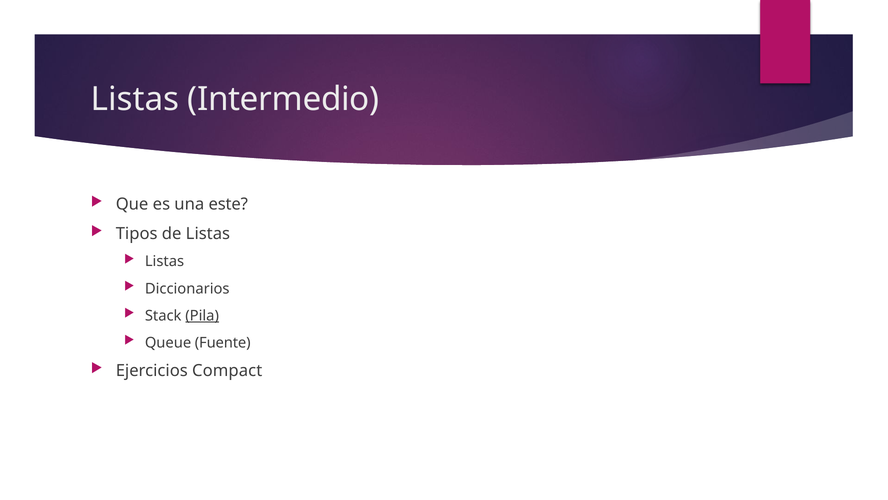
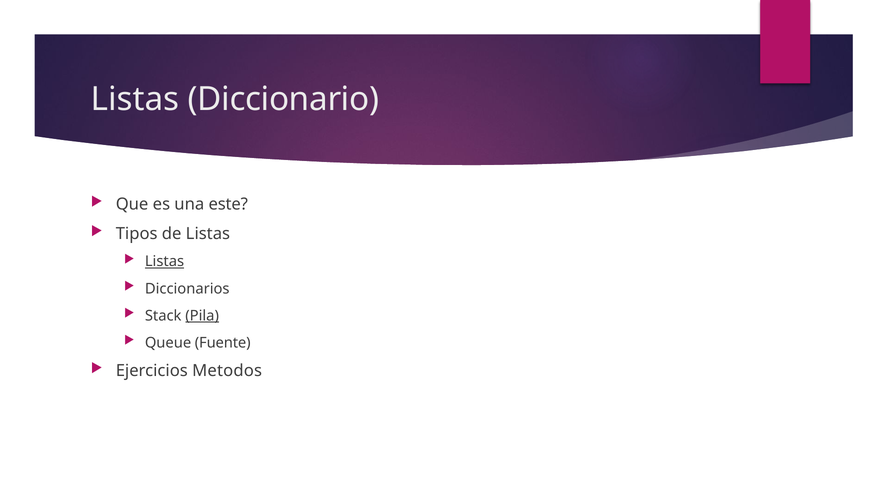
Intermedio: Intermedio -> Diccionario
Listas at (165, 261) underline: none -> present
Compact: Compact -> Metodos
